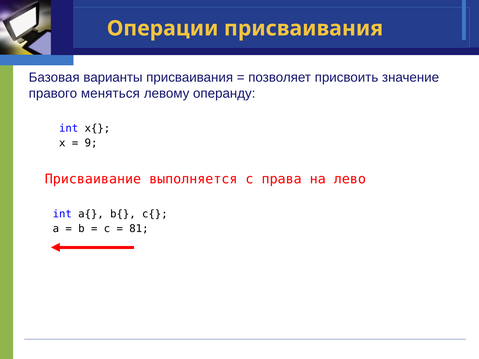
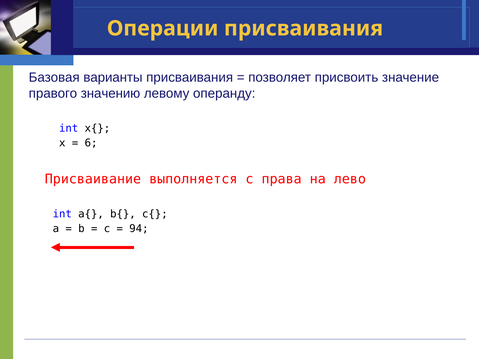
меняться: меняться -> значению
9: 9 -> 6
81: 81 -> 94
